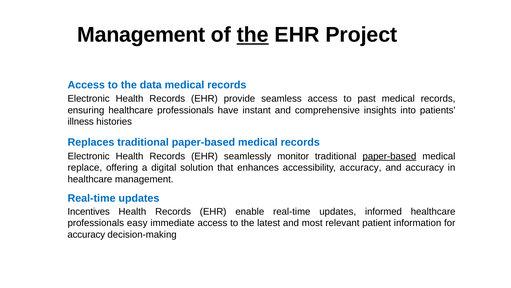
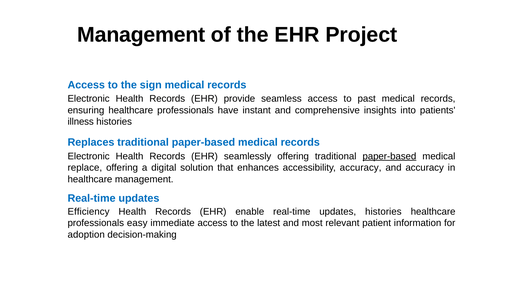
the at (253, 35) underline: present -> none
data: data -> sign
seamlessly monitor: monitor -> offering
Incentives: Incentives -> Efficiency
updates informed: informed -> histories
accuracy at (86, 234): accuracy -> adoption
